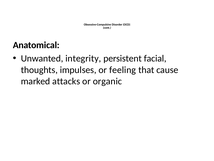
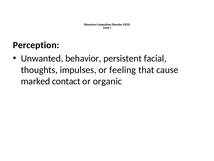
Anatomical: Anatomical -> Perception
integrity: integrity -> behavior
attacks: attacks -> contact
